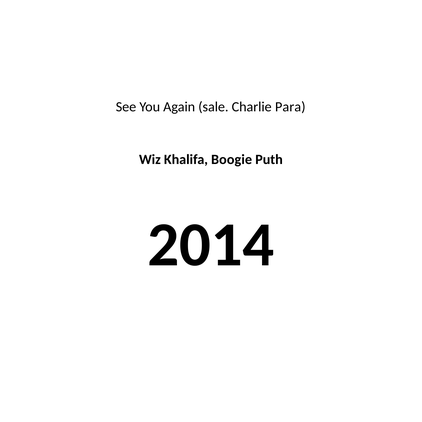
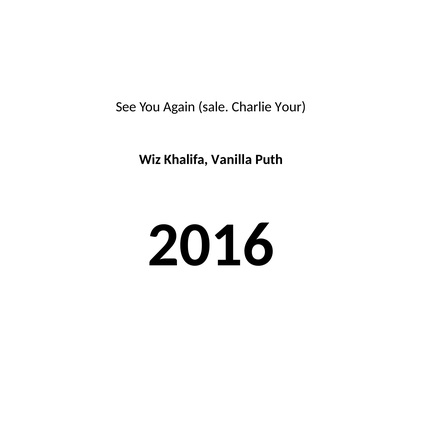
Para: Para -> Your
Boogie: Boogie -> Vanilla
2014: 2014 -> 2016
